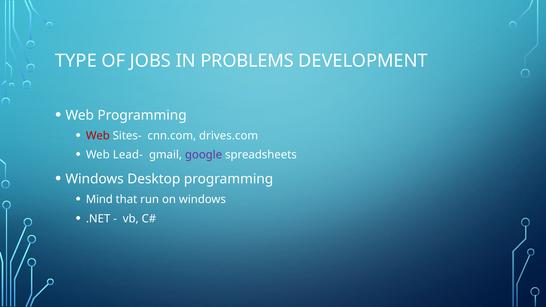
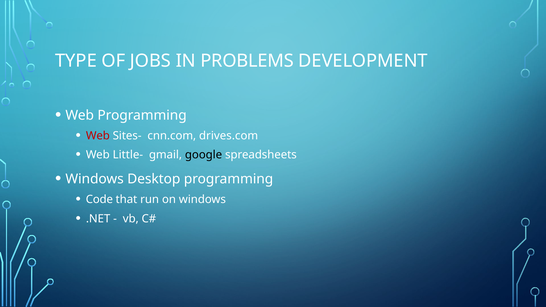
Lead-: Lead- -> Little-
google colour: purple -> black
Mind: Mind -> Code
